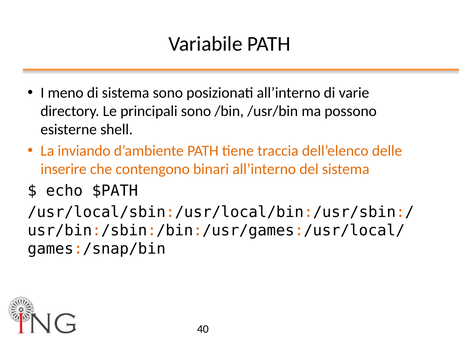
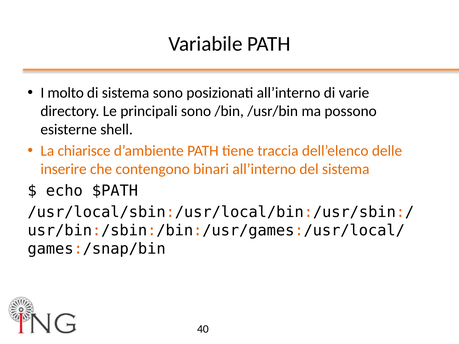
meno: meno -> molto
inviando: inviando -> chiarisce
